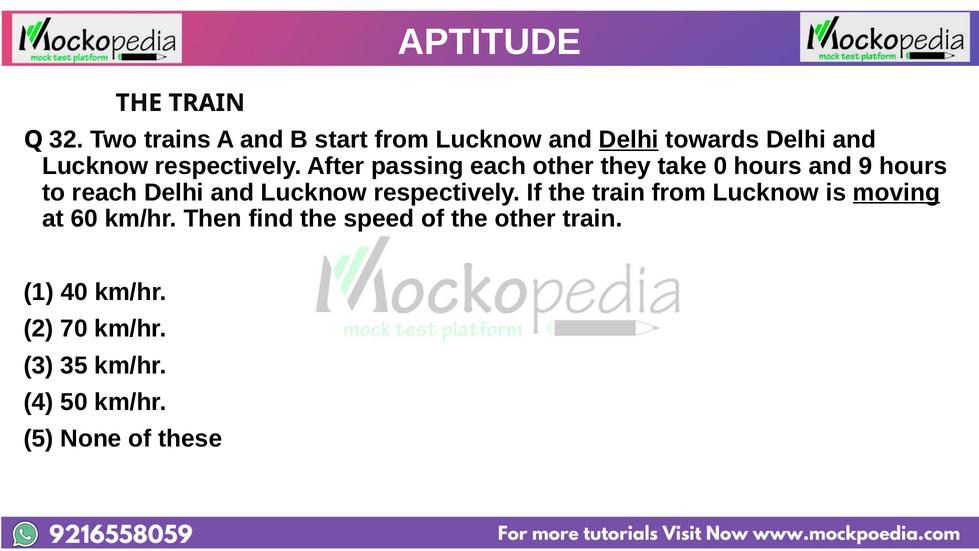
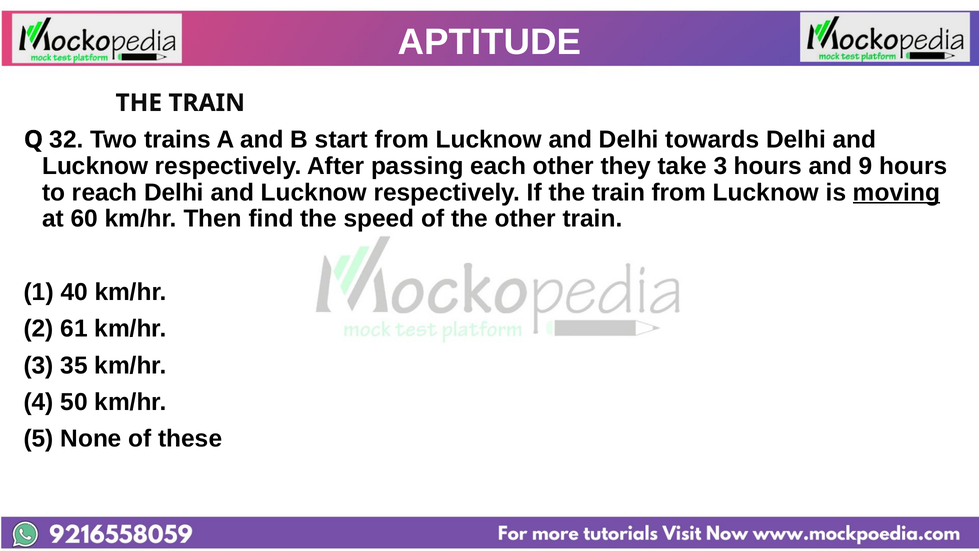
Delhi at (629, 139) underline: present -> none
take 0: 0 -> 3
70: 70 -> 61
